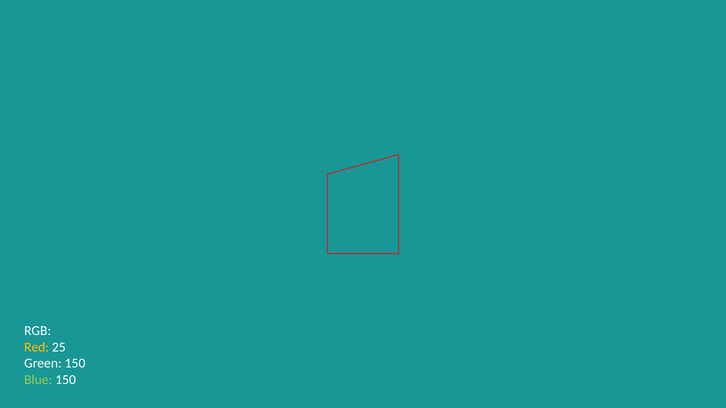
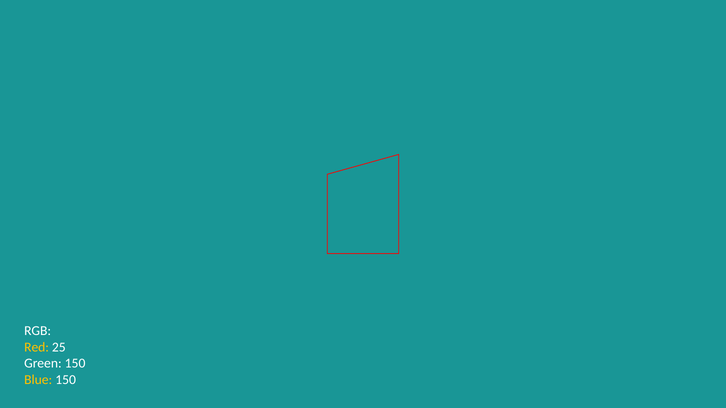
Blue colour: light green -> yellow
